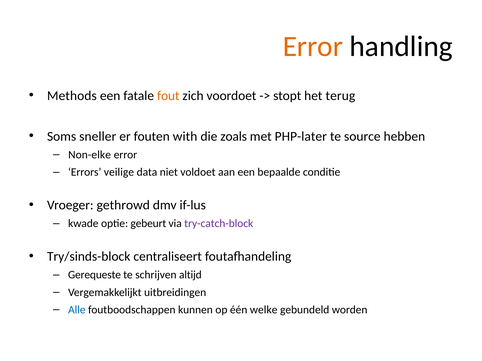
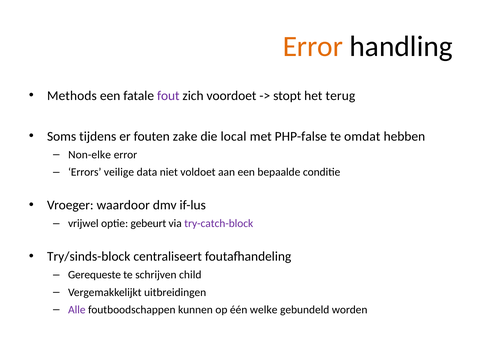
fout colour: orange -> purple
sneller: sneller -> tijdens
with: with -> zake
zoals: zoals -> local
PHP-later: PHP-later -> PHP-false
source: source -> omdat
gethrowd: gethrowd -> waardoor
kwade: kwade -> vrijwel
altijd: altijd -> child
Alle colour: blue -> purple
